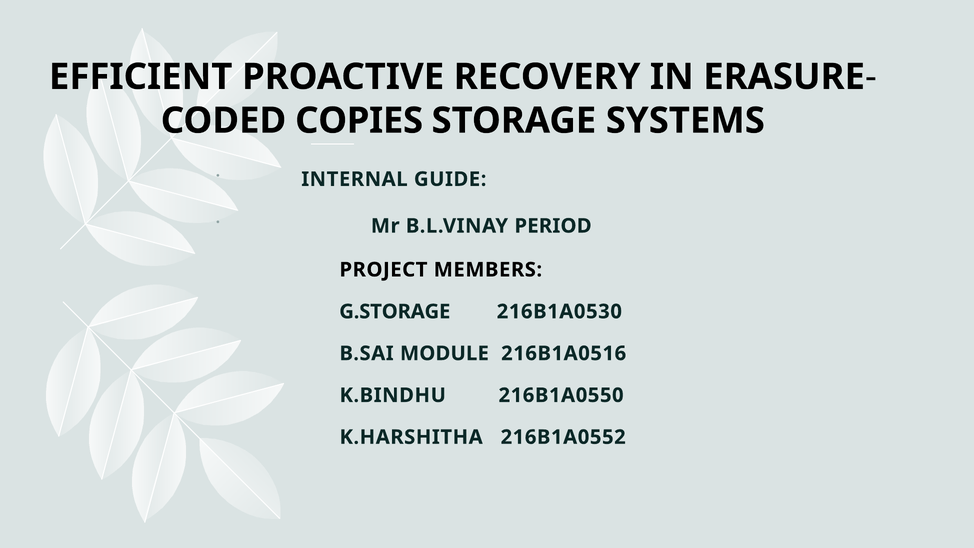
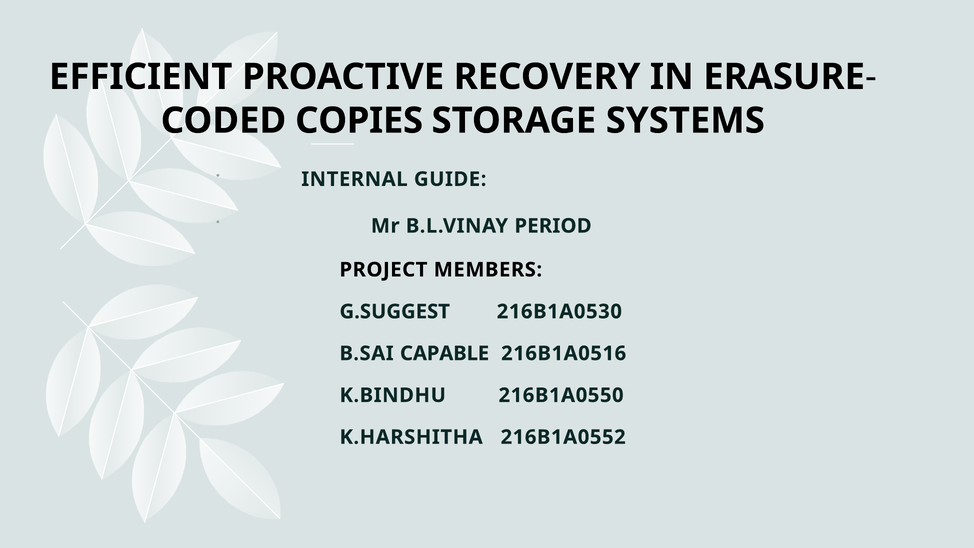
G.STORAGE: G.STORAGE -> G.SUGGEST
MODULE: MODULE -> CAPABLE
